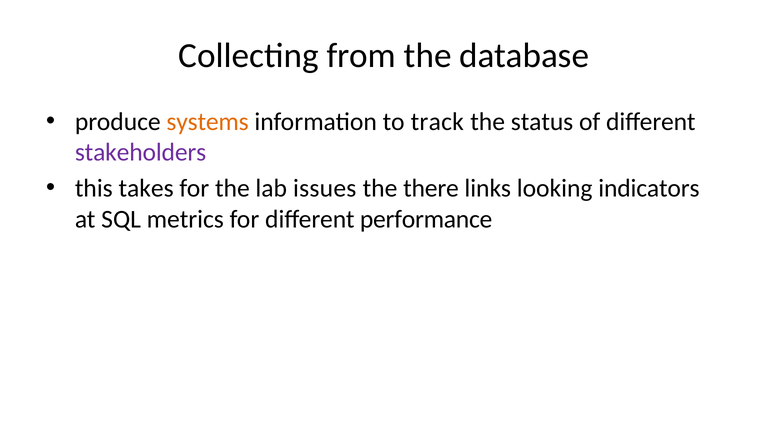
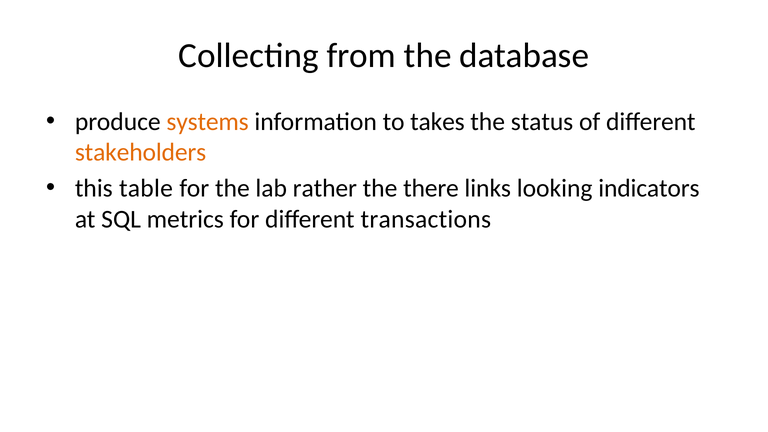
track: track -> takes
stakeholders colour: purple -> orange
takes: takes -> table
issues: issues -> rather
performance: performance -> transactions
